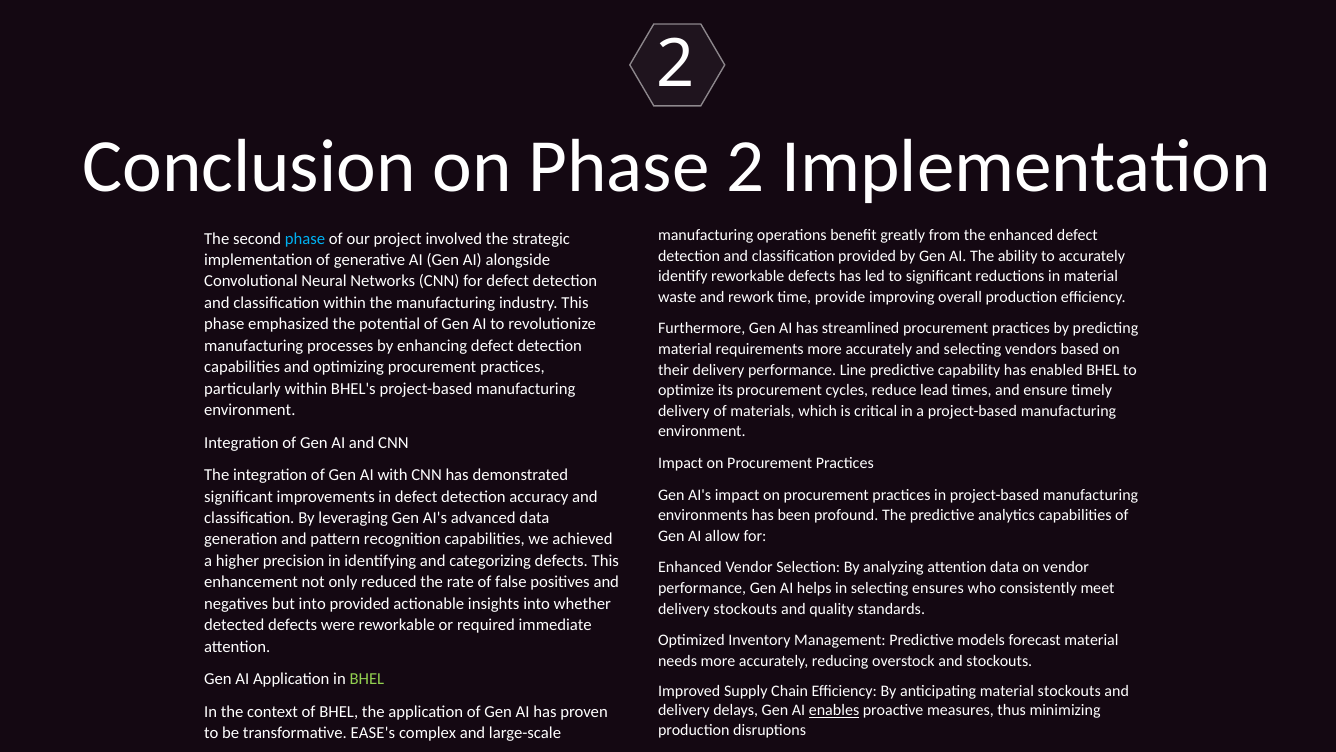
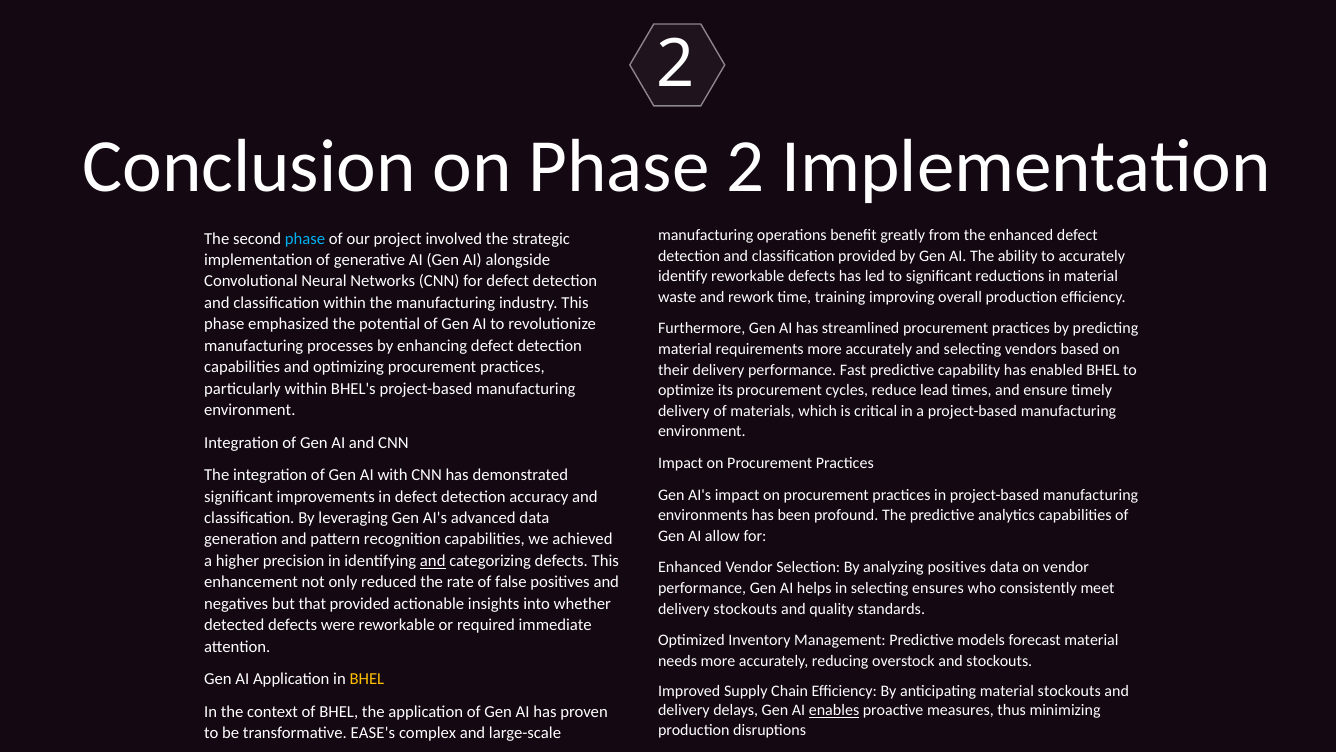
provide: provide -> training
Line: Line -> Fast
and at (433, 561) underline: none -> present
analyzing attention: attention -> positives
but into: into -> that
BHEL at (367, 679) colour: light green -> yellow
